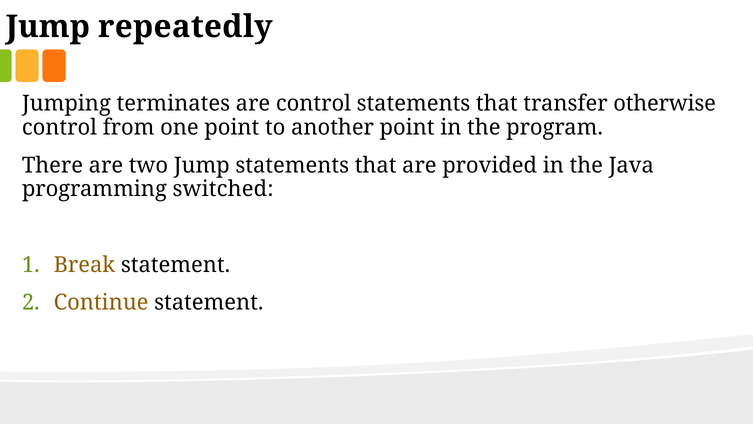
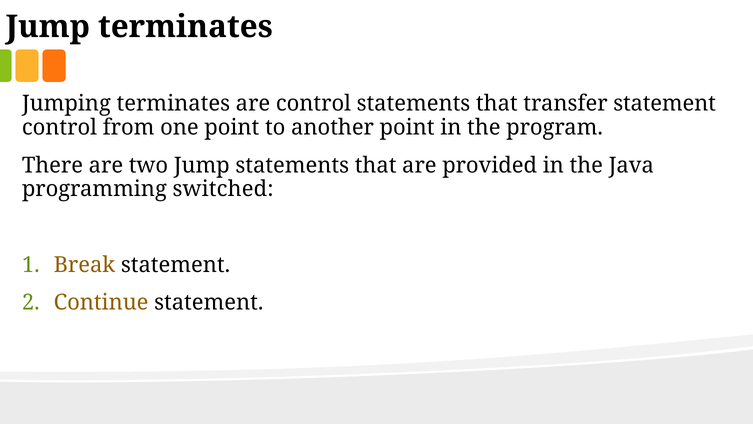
Jump repeatedly: repeatedly -> terminates
transfer otherwise: otherwise -> statement
